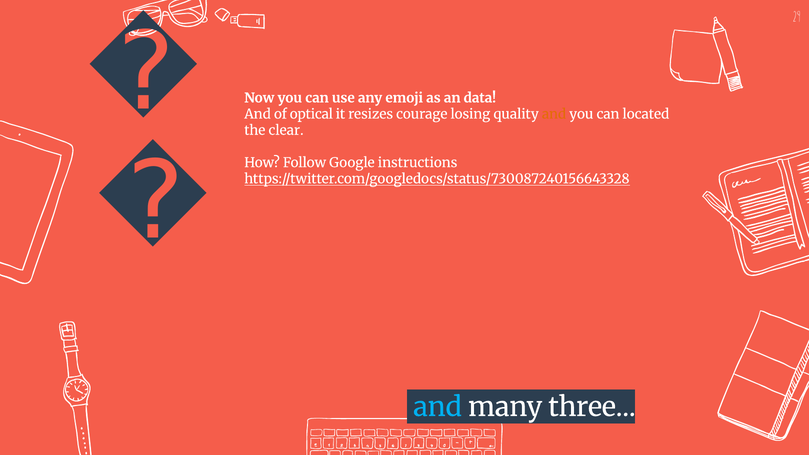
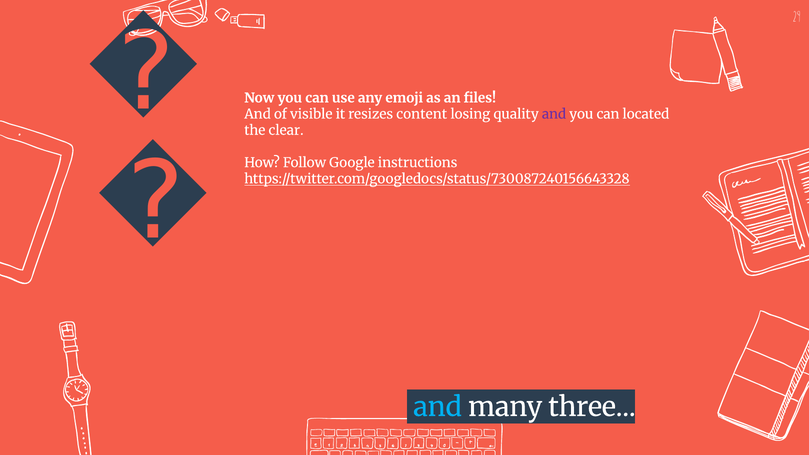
data: data -> files
optical: optical -> visible
courage: courage -> content
and at (554, 114) colour: orange -> purple
